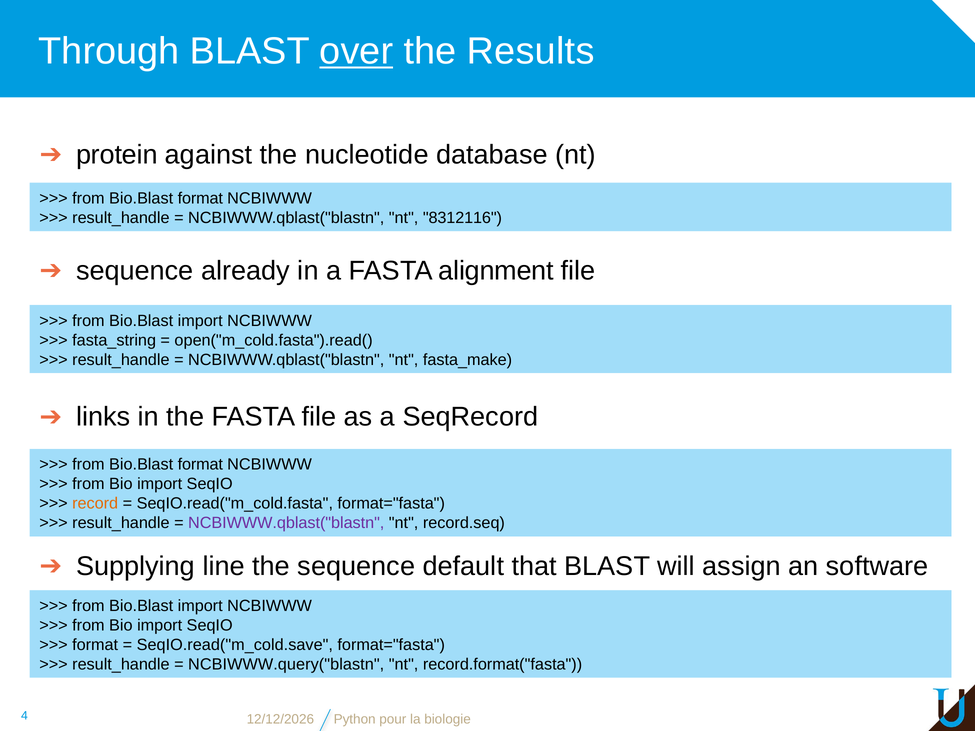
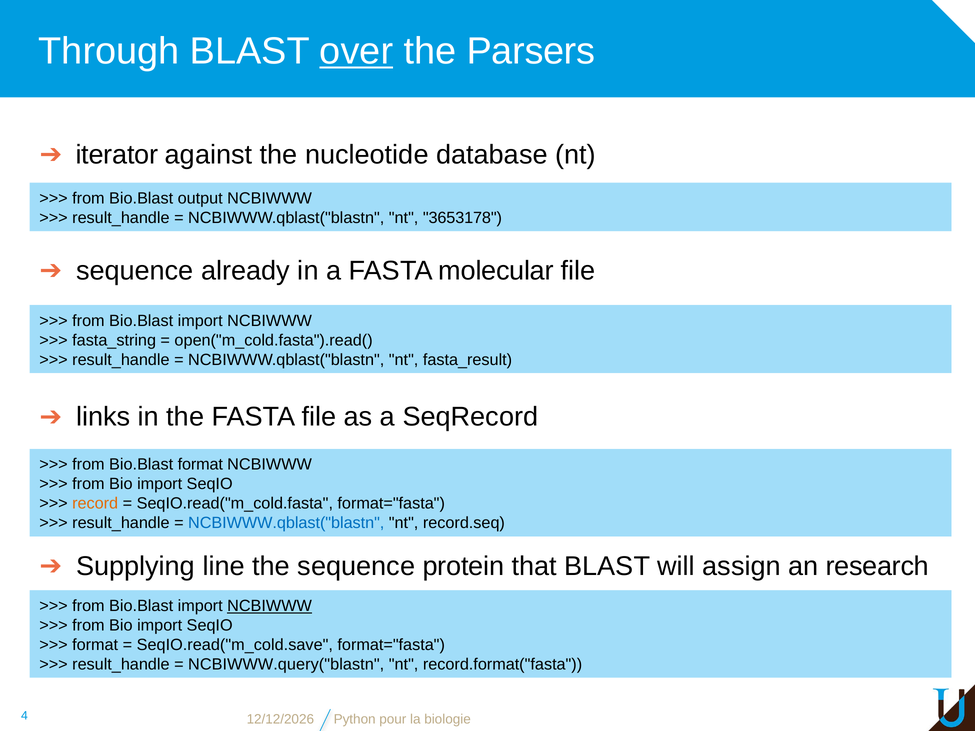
Results: Results -> Parsers
protein: protein -> iterator
format at (200, 198): format -> output
8312116: 8312116 -> 3653178
alignment: alignment -> molecular
fasta_make: fasta_make -> fasta_result
NCBIWWW.qblast("blastn at (286, 523) colour: purple -> blue
default: default -> protein
software: software -> research
NCBIWWW at (270, 606) underline: none -> present
